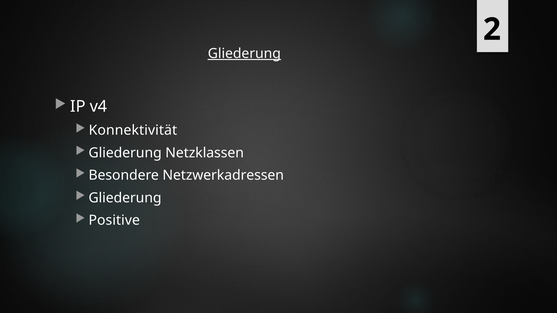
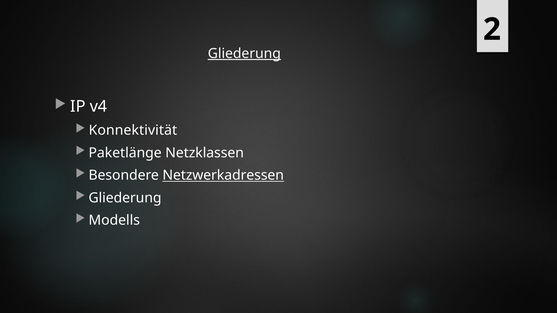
Gliederung at (125, 153): Gliederung -> Paketlänge
Netzwerkadressen underline: none -> present
Positive: Positive -> Modells
